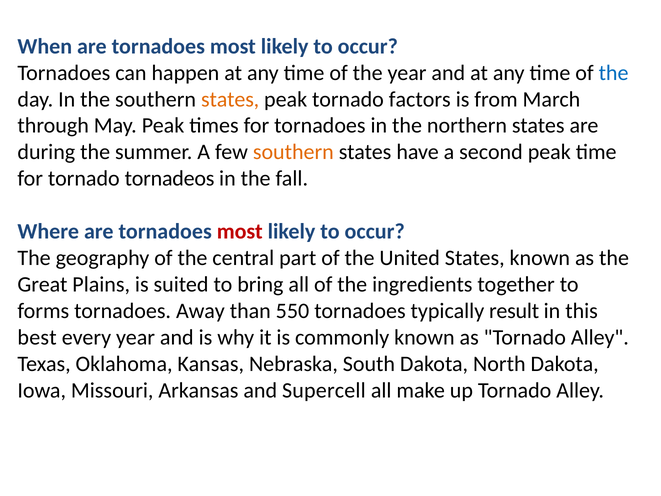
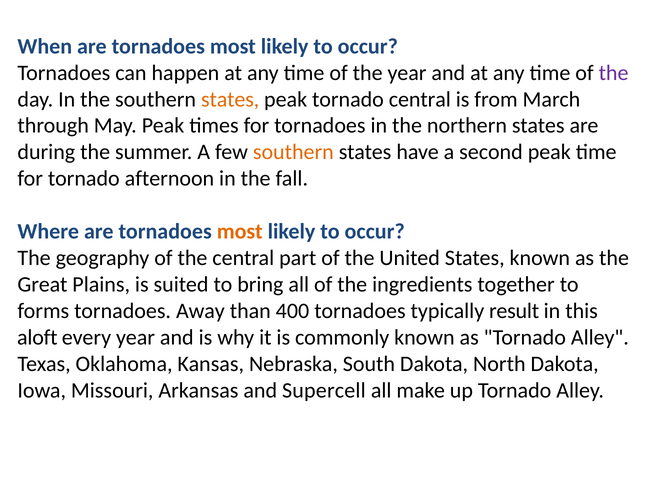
the at (614, 73) colour: blue -> purple
tornado factors: factors -> central
tornadeos: tornadeos -> afternoon
most at (240, 231) colour: red -> orange
550: 550 -> 400
best: best -> aloft
